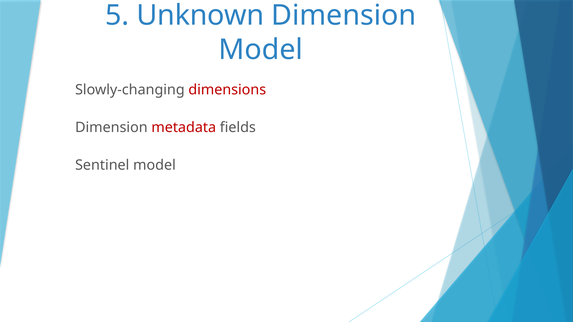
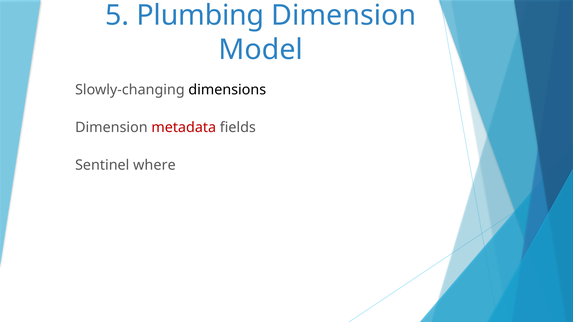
Unknown: Unknown -> Plumbing
dimensions colour: red -> black
Sentinel model: model -> where
